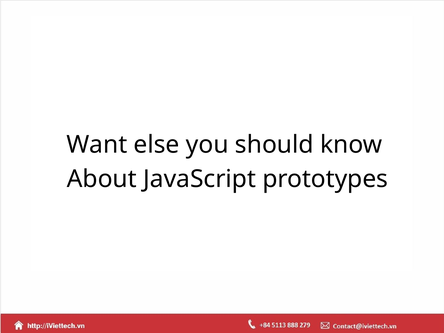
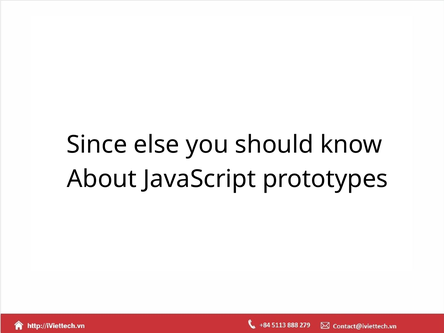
Want: Want -> Since
